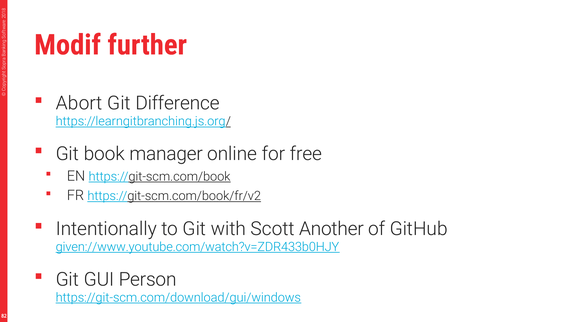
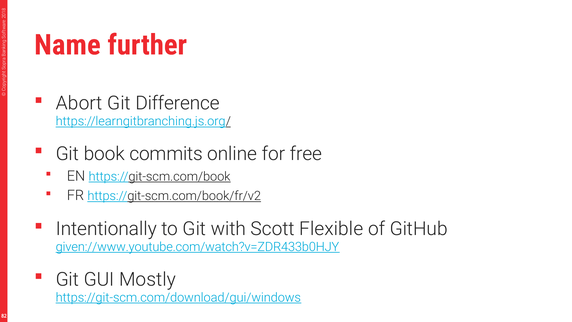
Modif: Modif -> Name
manager: manager -> commits
Another: Another -> Flexible
Person: Person -> Mostly
